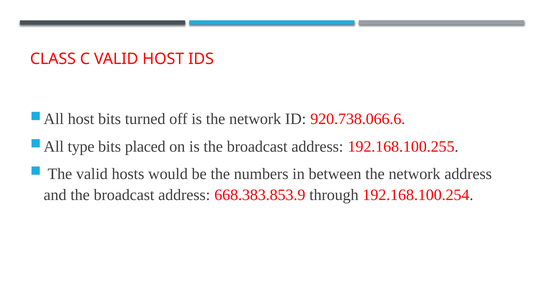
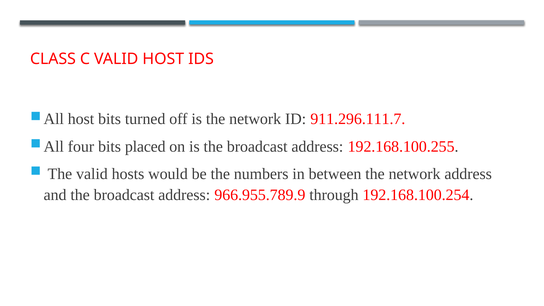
920.738.066.6: 920.738.066.6 -> 911.296.111.7
type: type -> four
668.383.853.9: 668.383.853.9 -> 966.955.789.9
